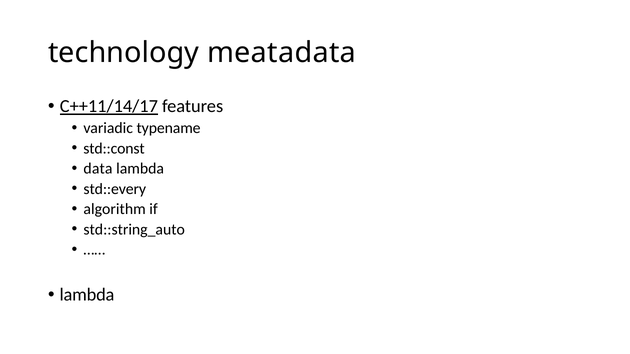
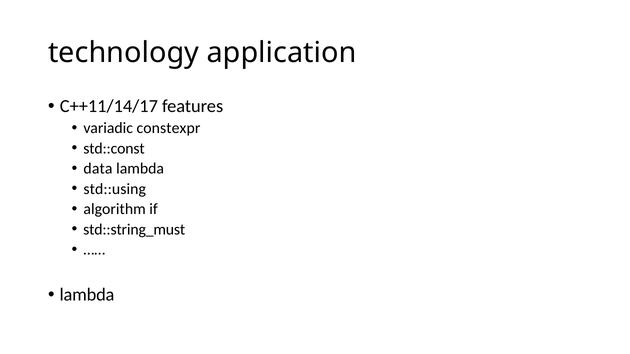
meatadata: meatadata -> application
C++11/14/17 underline: present -> none
typename: typename -> constexpr
std::every: std::every -> std::using
std::string_auto: std::string_auto -> std::string_must
